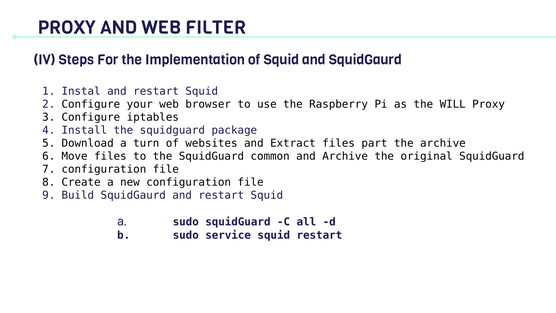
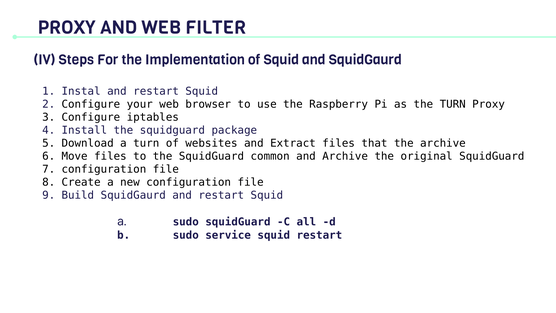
the WILL: WILL -> TURN
part: part -> that
